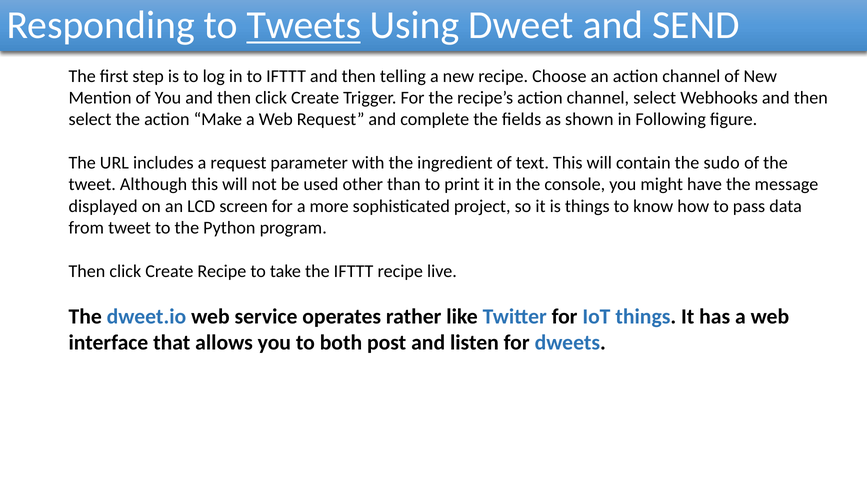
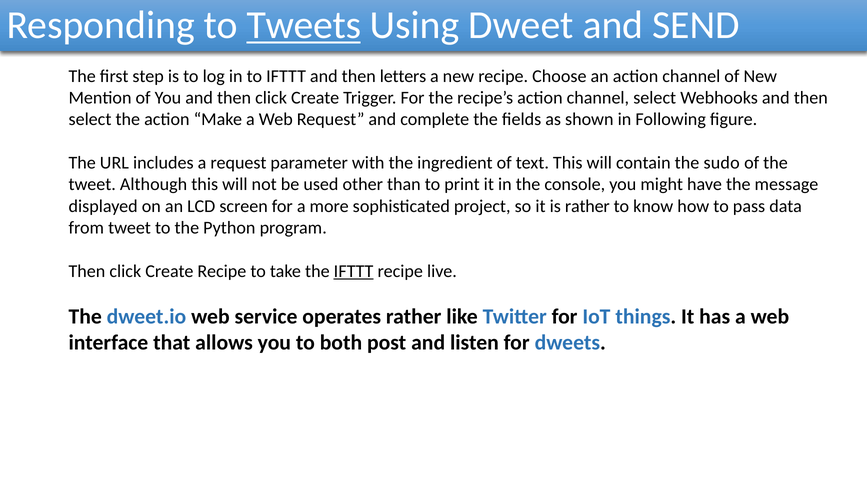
telling: telling -> letters
is things: things -> rather
IFTTT at (354, 271) underline: none -> present
